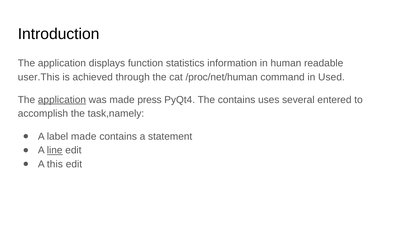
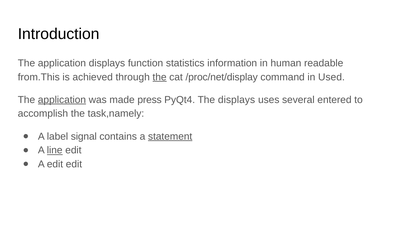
user.This: user.This -> from.This
the at (160, 77) underline: none -> present
/proc/net/human: /proc/net/human -> /proc/net/display
The contains: contains -> displays
label made: made -> signal
statement underline: none -> present
A this: this -> edit
